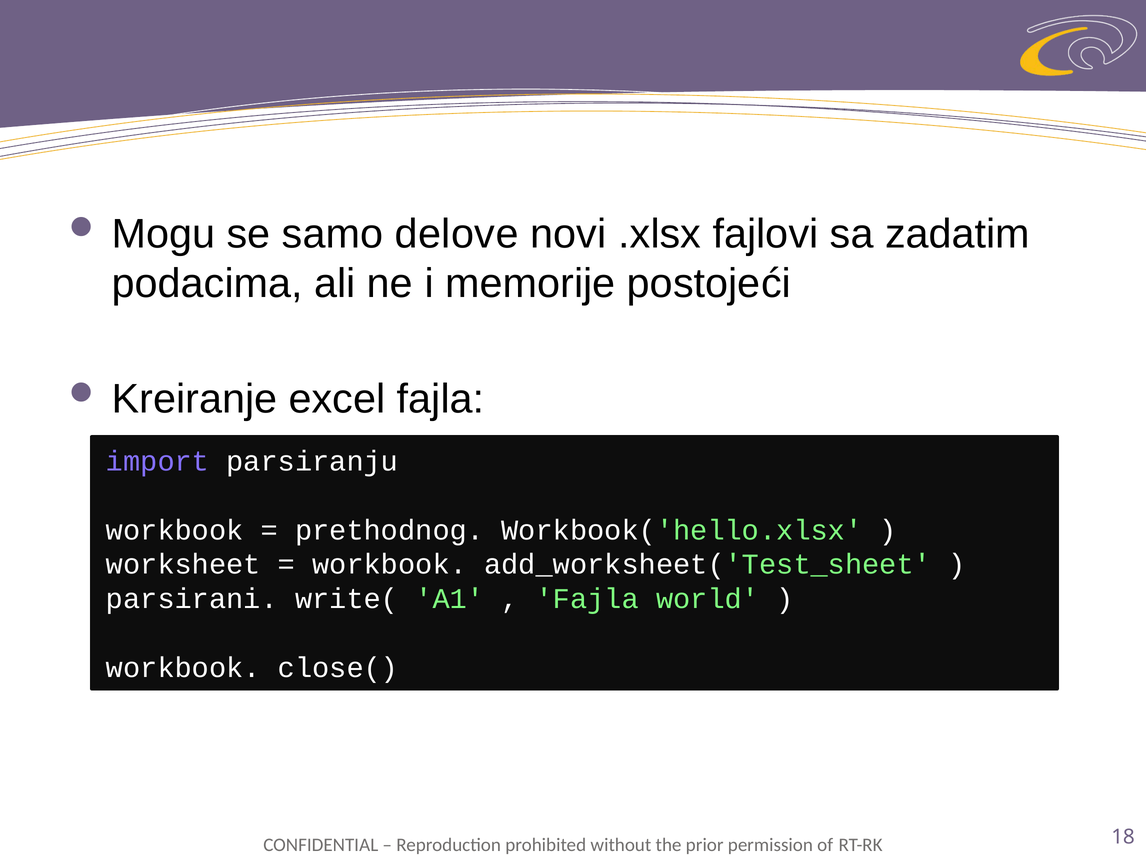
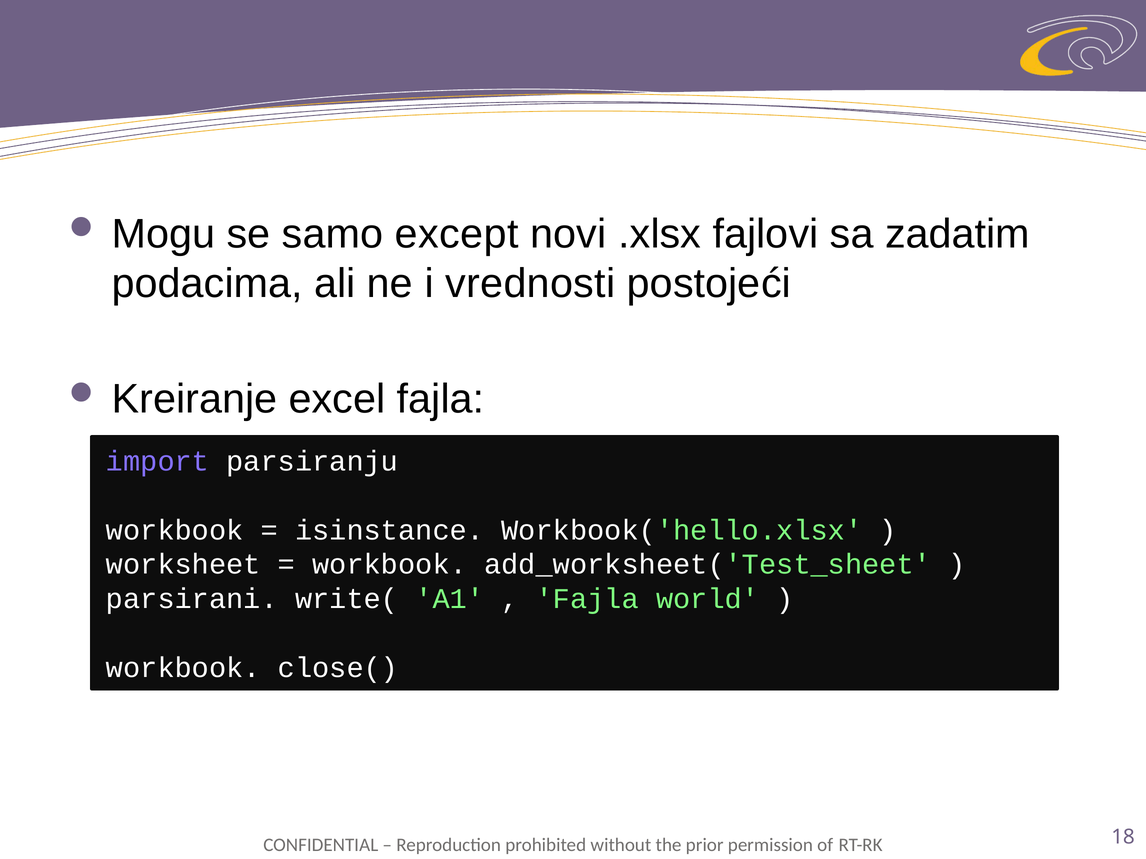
delove: delove -> except
memorije: memorije -> vrednosti
prethodnog: prethodnog -> isinstance
